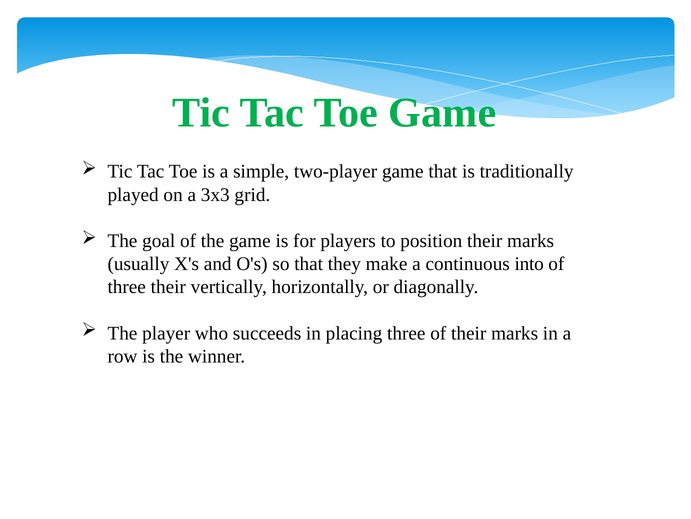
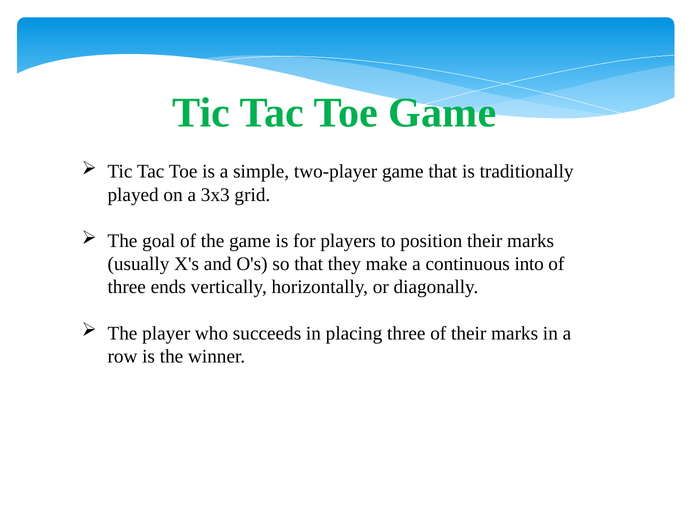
three their: their -> ends
